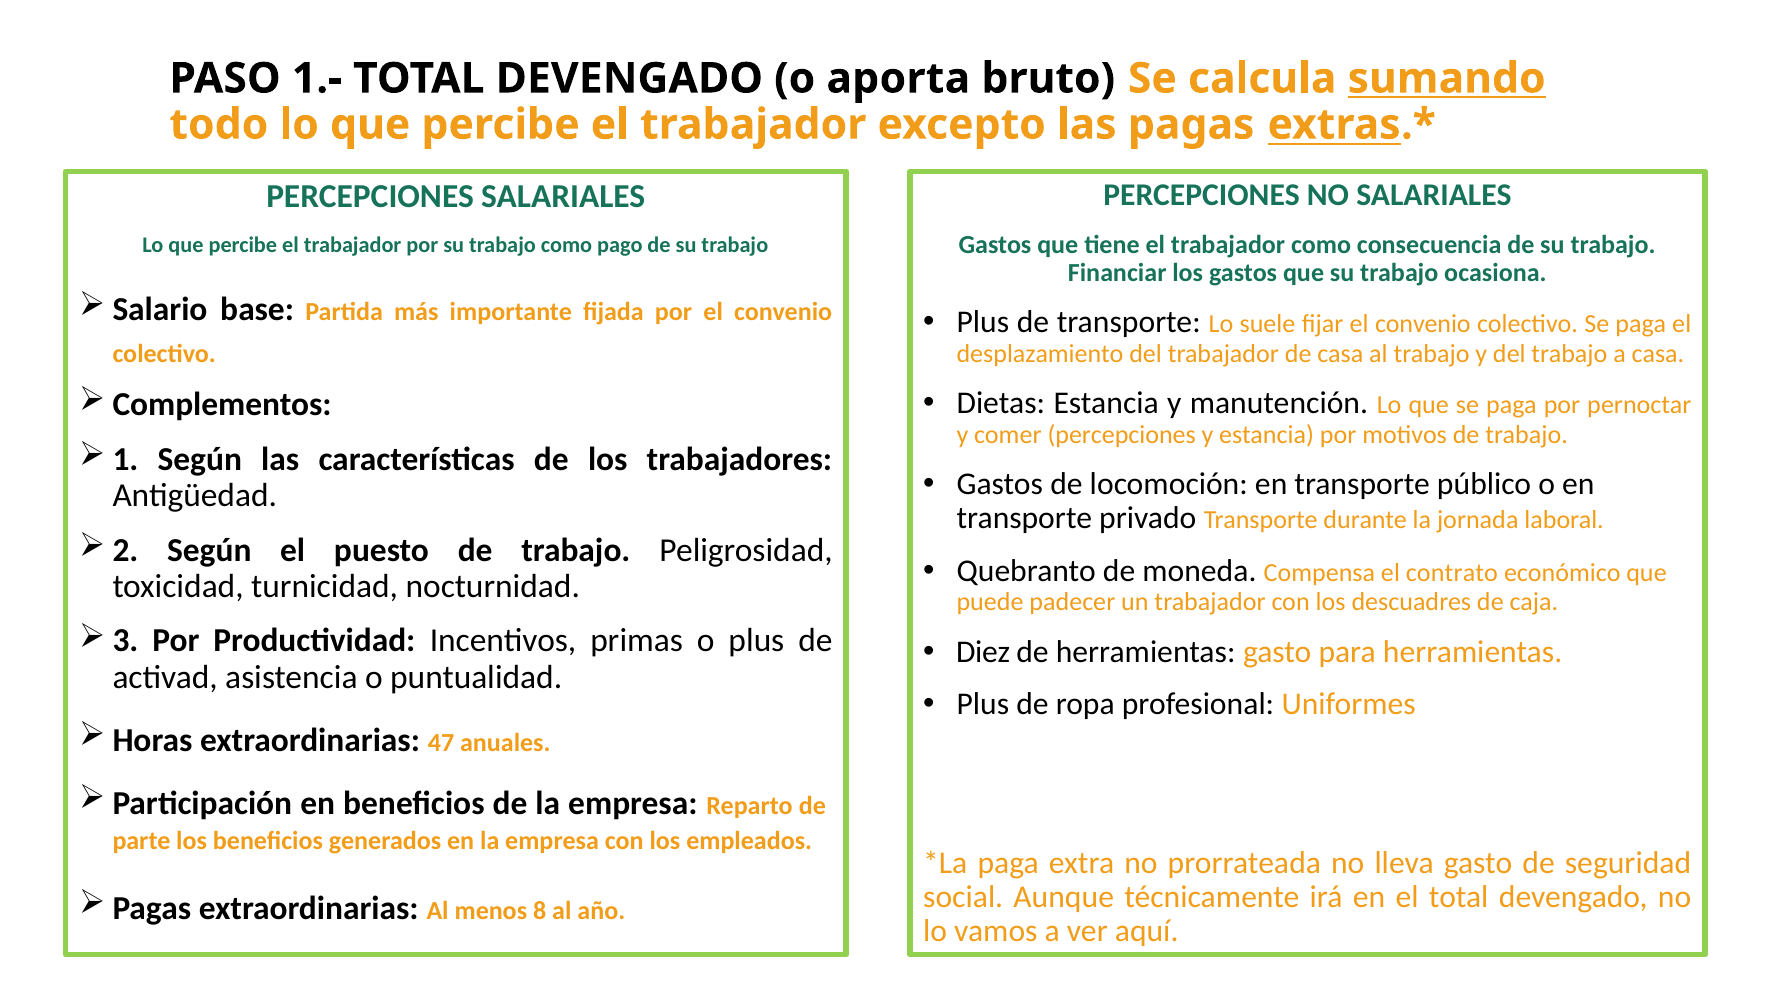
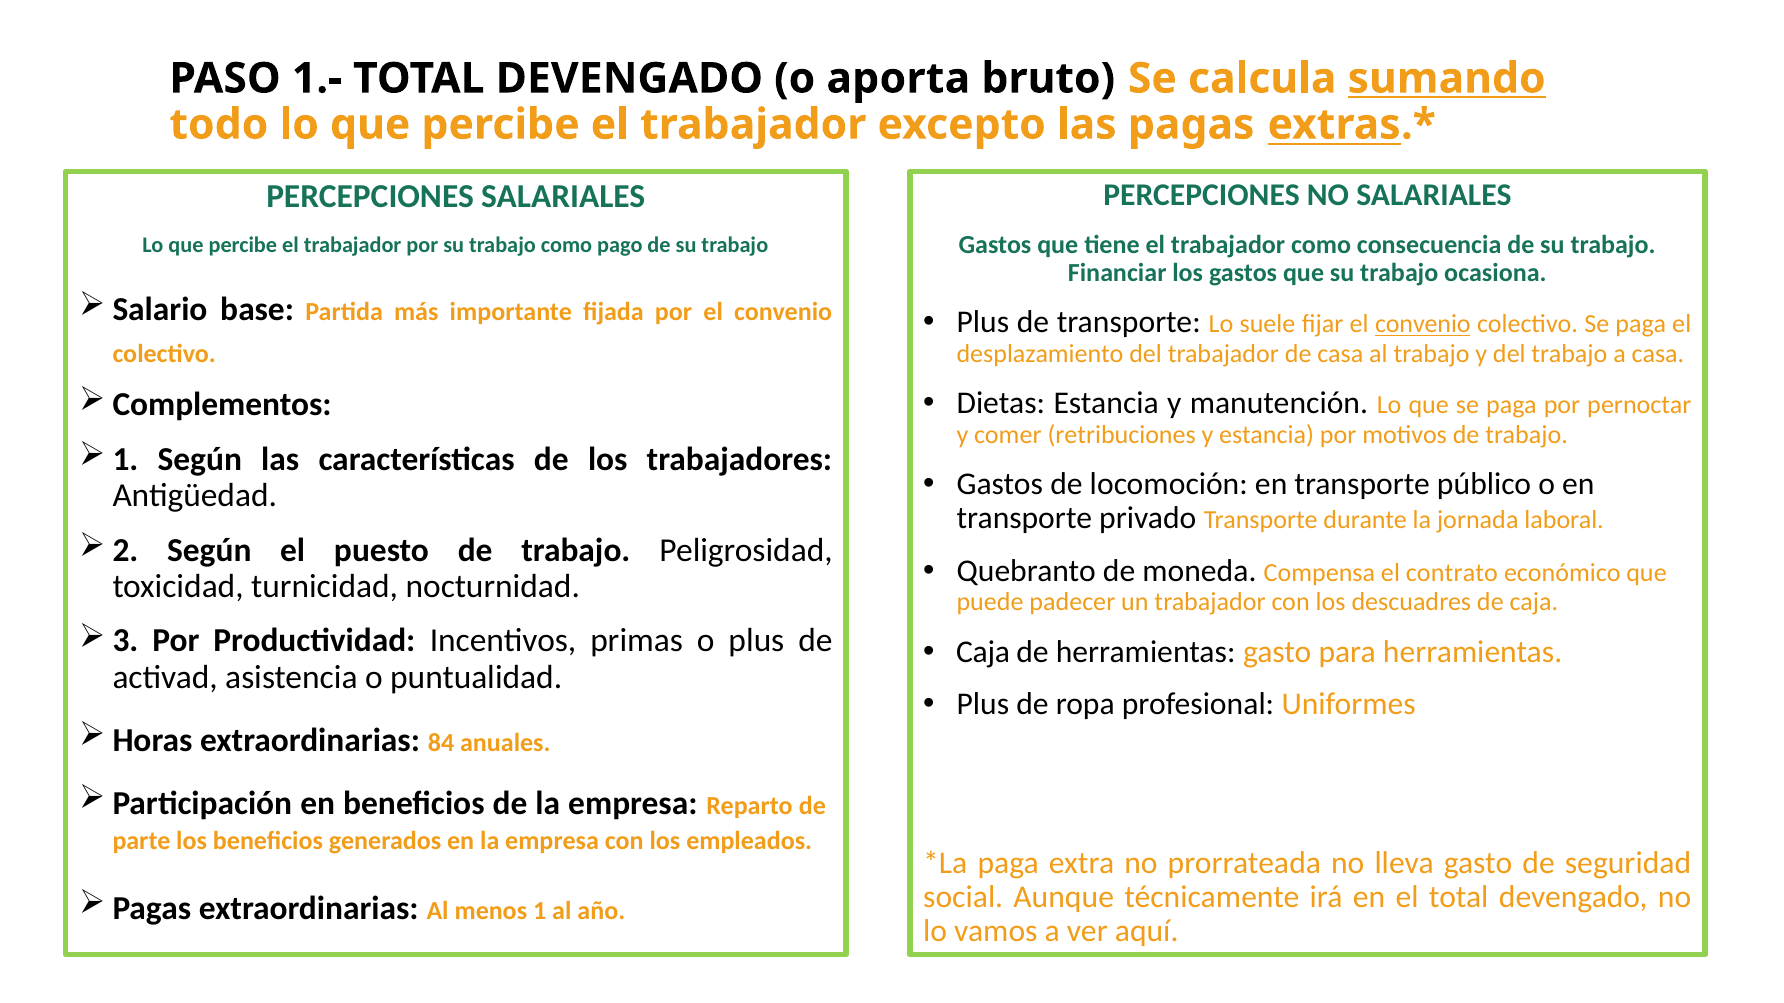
convenio at (1423, 324) underline: none -> present
comer percepciones: percepciones -> retribuciones
Diez at (983, 652): Diez -> Caja
47: 47 -> 84
8: 8 -> 1
